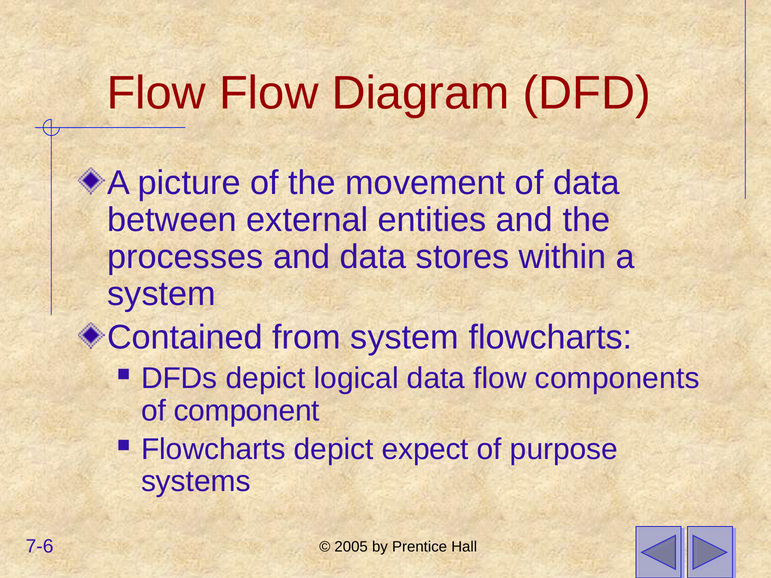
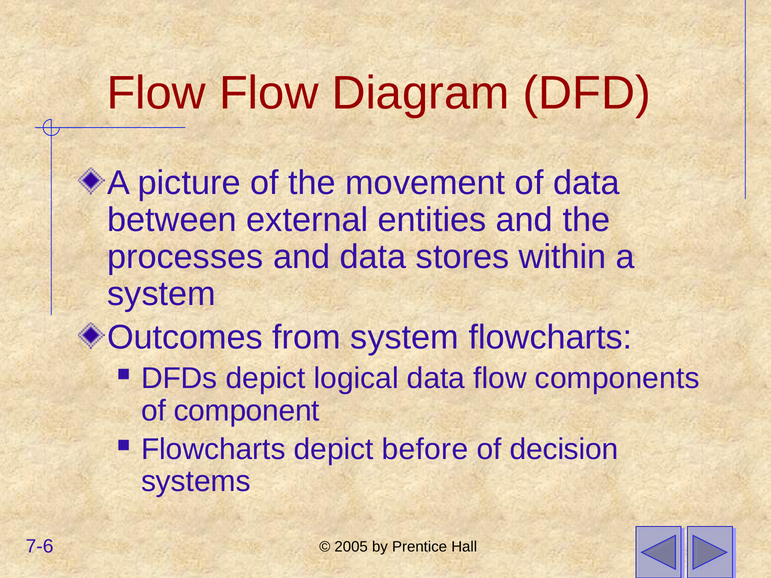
Contained: Contained -> Outcomes
expect: expect -> before
purpose: purpose -> decision
